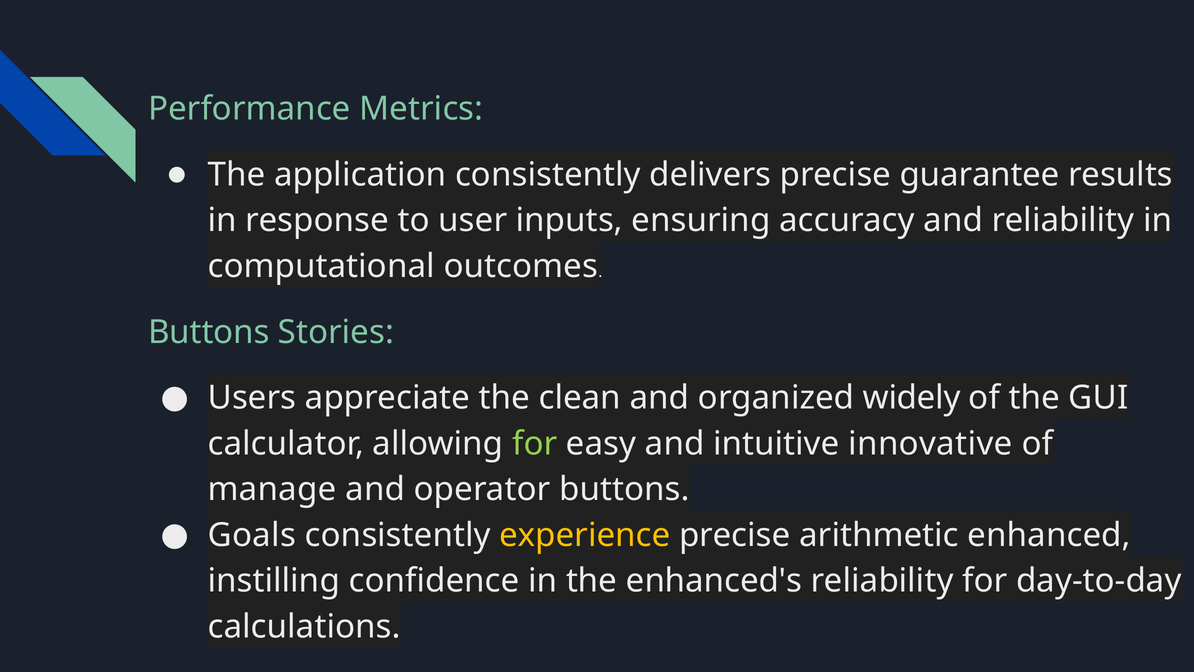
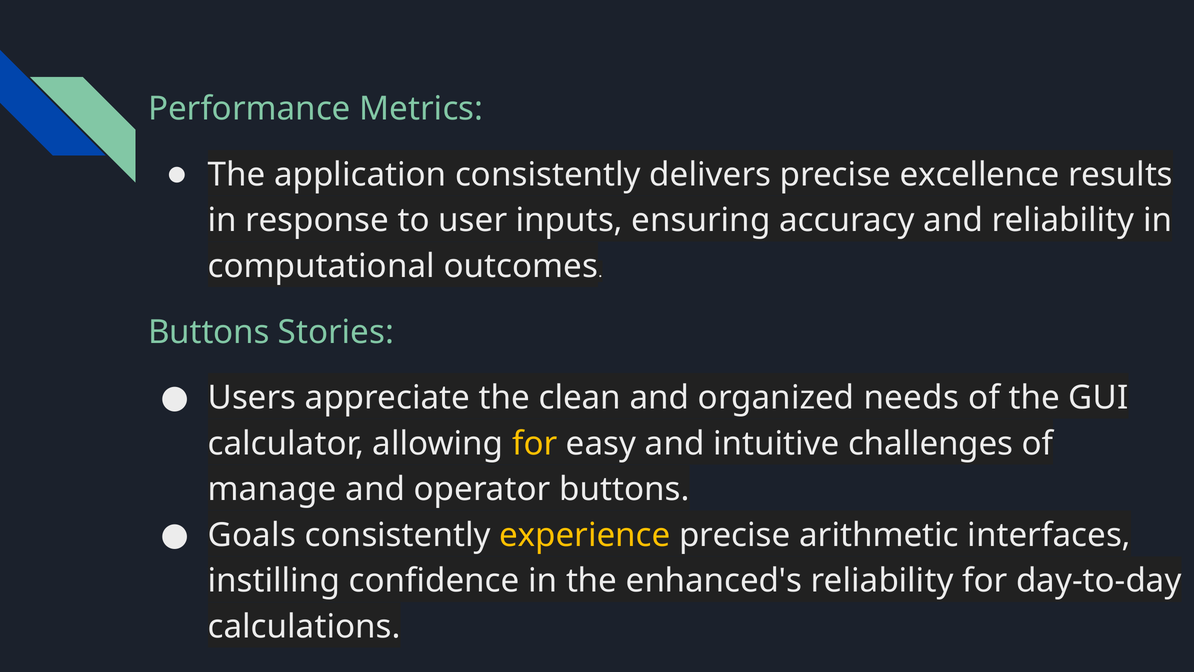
guarantee: guarantee -> excellence
widely: widely -> needs
for at (535, 443) colour: light green -> yellow
innovative: innovative -> challenges
enhanced: enhanced -> interfaces
